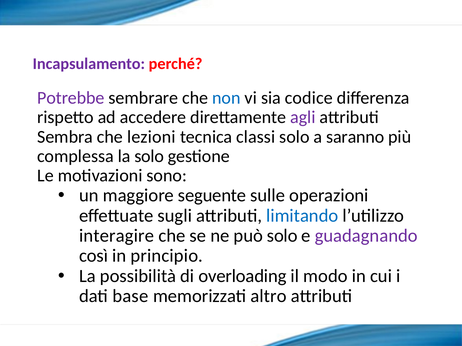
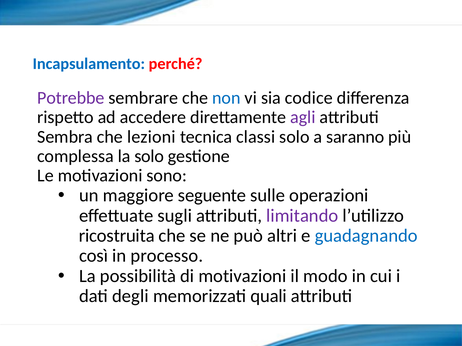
Incapsulamento colour: purple -> blue
limitando colour: blue -> purple
interagire: interagire -> ricostruita
può solo: solo -> altri
guadagnando colour: purple -> blue
principio: principio -> processo
di overloading: overloading -> motivazioni
base: base -> degli
altro: altro -> quali
